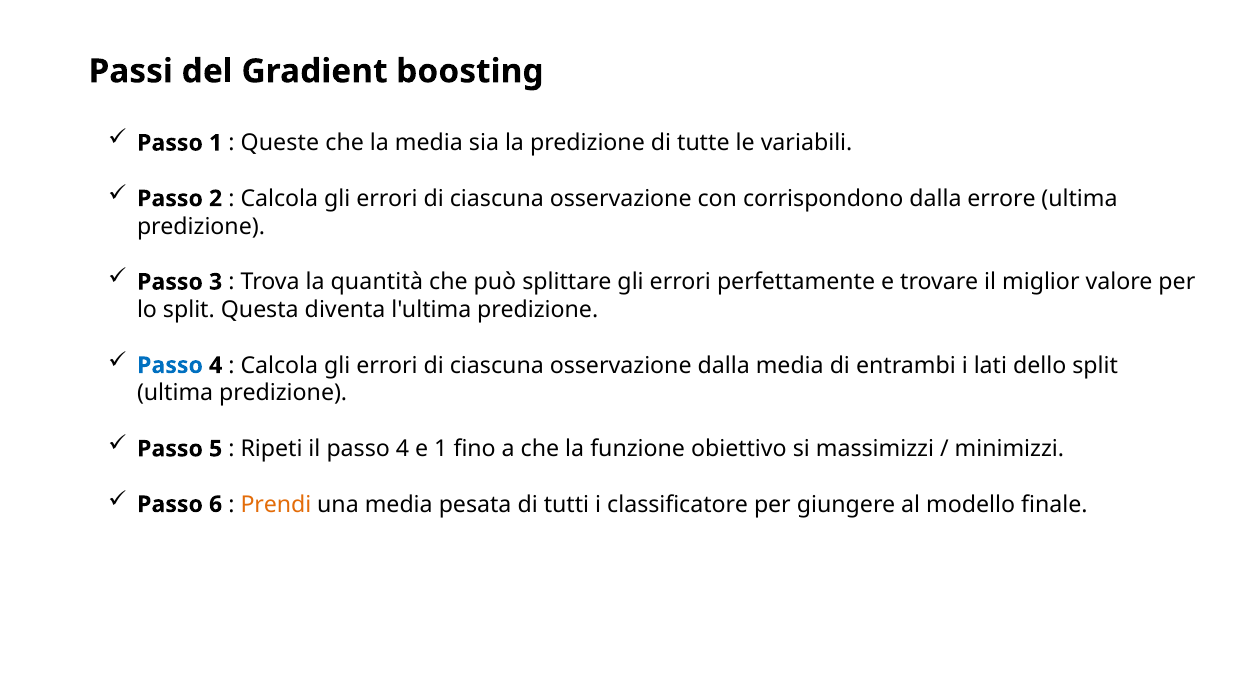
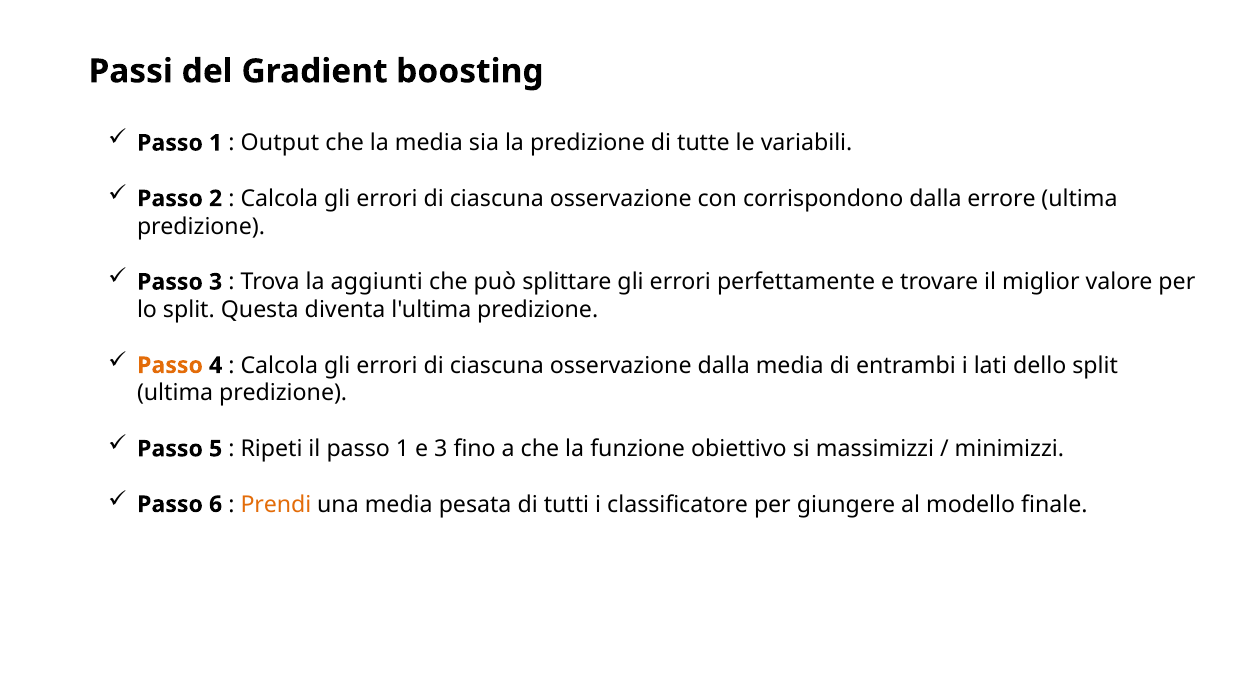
Queste: Queste -> Output
quantità: quantità -> aggiunti
Passo at (170, 365) colour: blue -> orange
il passo 4: 4 -> 1
e 1: 1 -> 3
